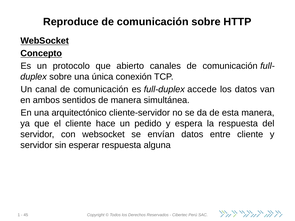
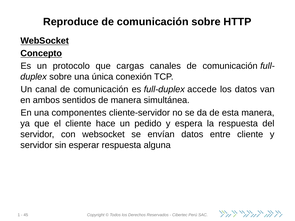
abierto: abierto -> cargas
arquitectónico: arquitectónico -> componentes
